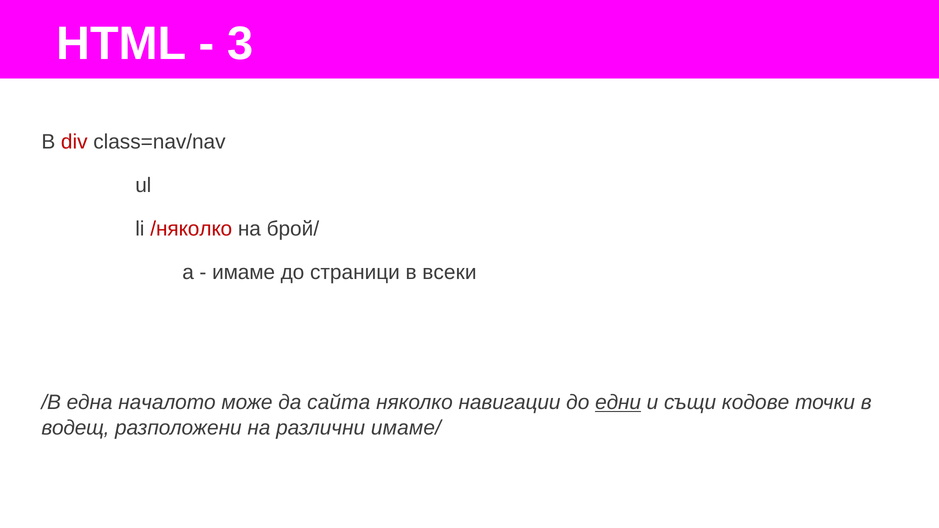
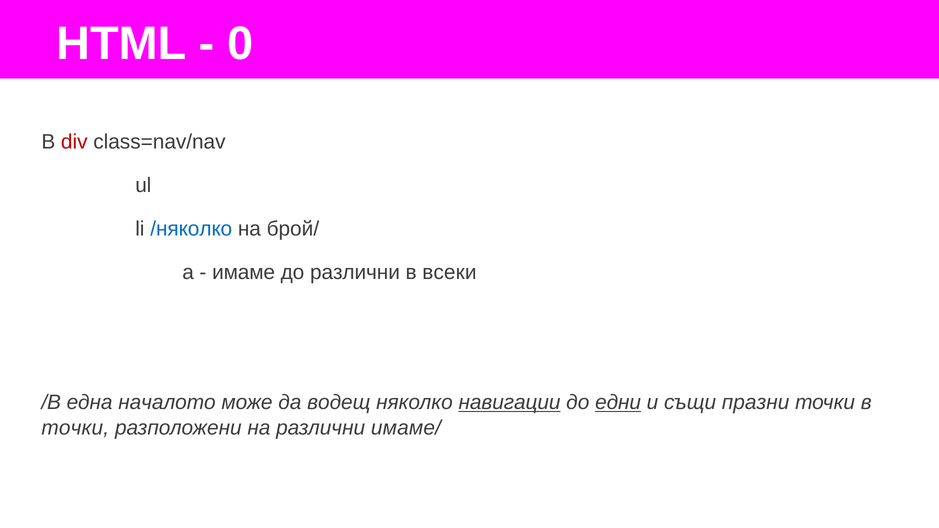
3: 3 -> 0
/няколко colour: red -> blue
до страници: страници -> различни
сайта: сайта -> водещ
навигации underline: none -> present
кодове: кодове -> празни
водещ at (75, 428): водещ -> точки
